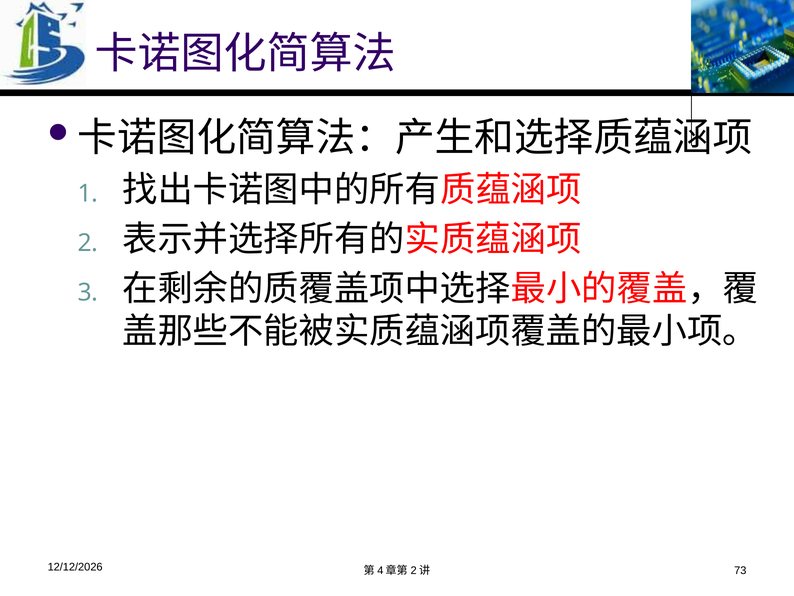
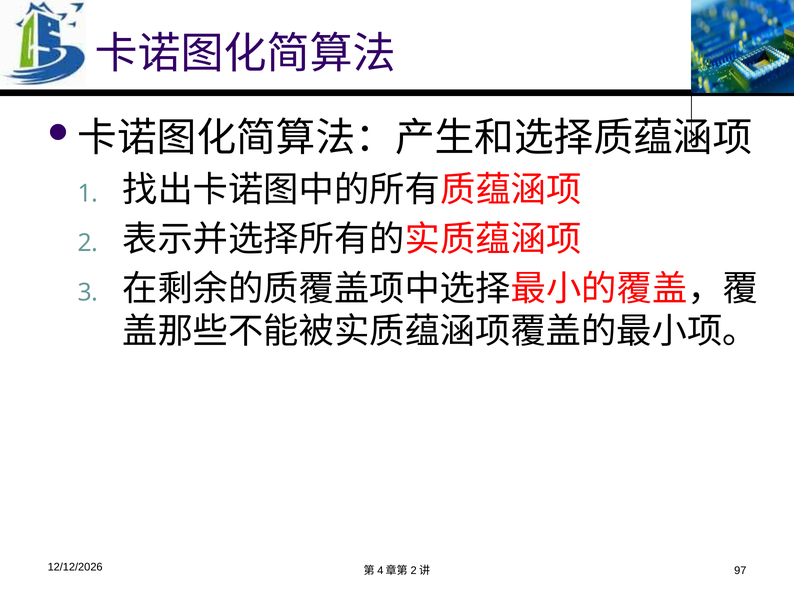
73: 73 -> 97
